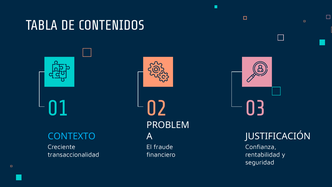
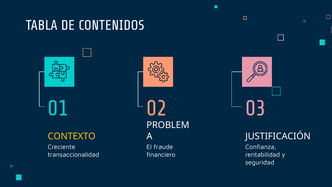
CONTEXTO colour: light blue -> yellow
